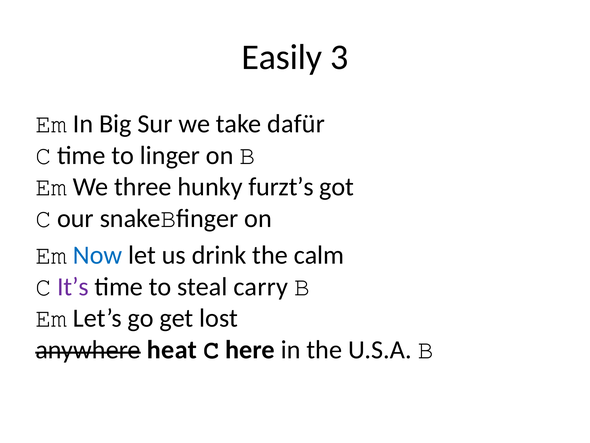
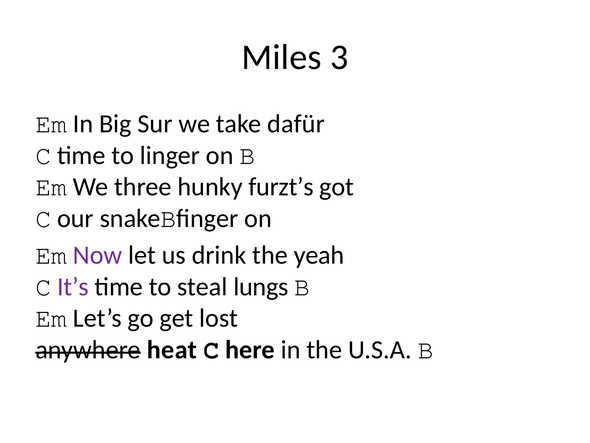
Easily: Easily -> Miles
Now colour: blue -> purple
calm: calm -> yeah
carry: carry -> lungs
